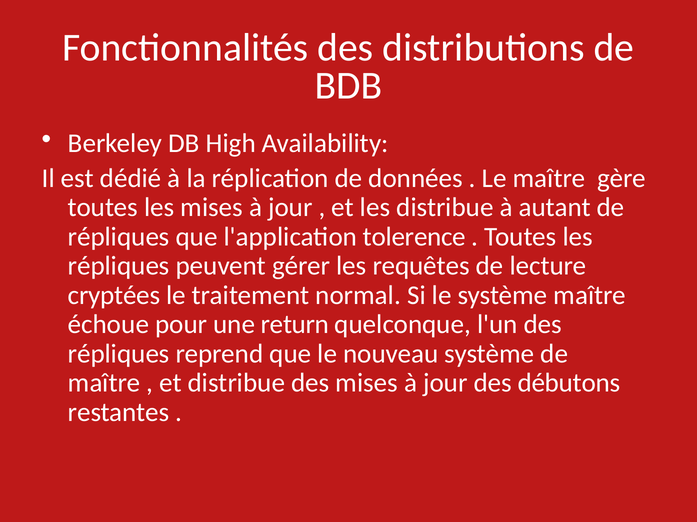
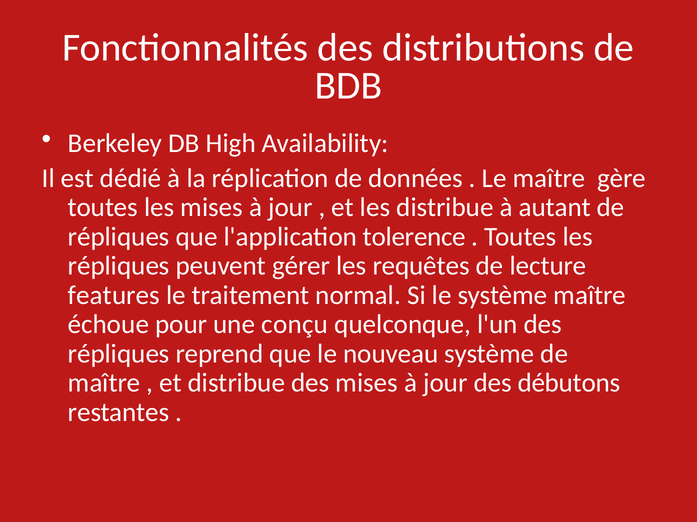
cryptées: cryptées -> features
return: return -> conçu
